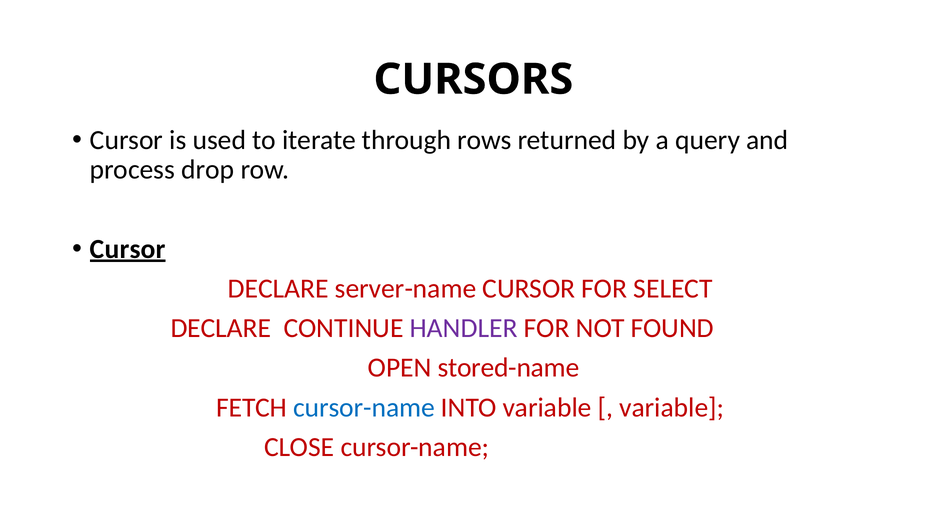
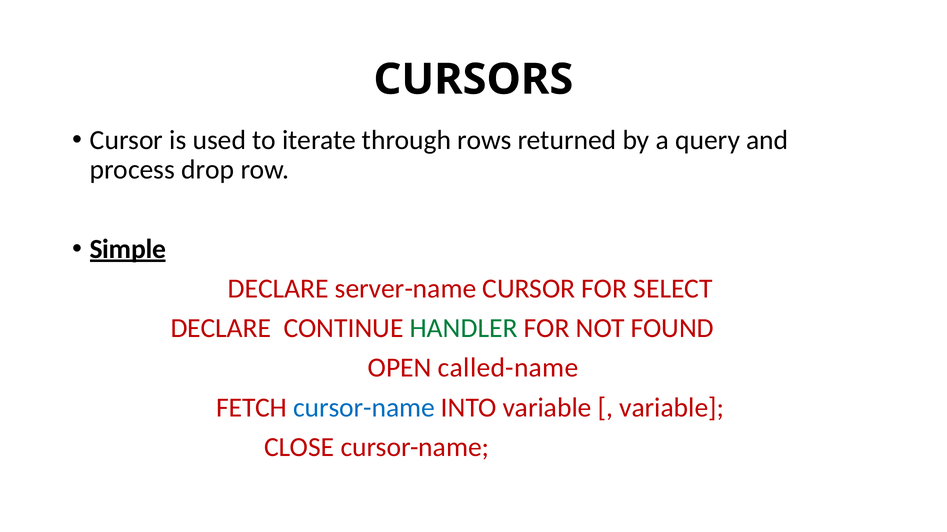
Cursor at (128, 249): Cursor -> Simple
HANDLER colour: purple -> green
stored-name: stored-name -> called-name
